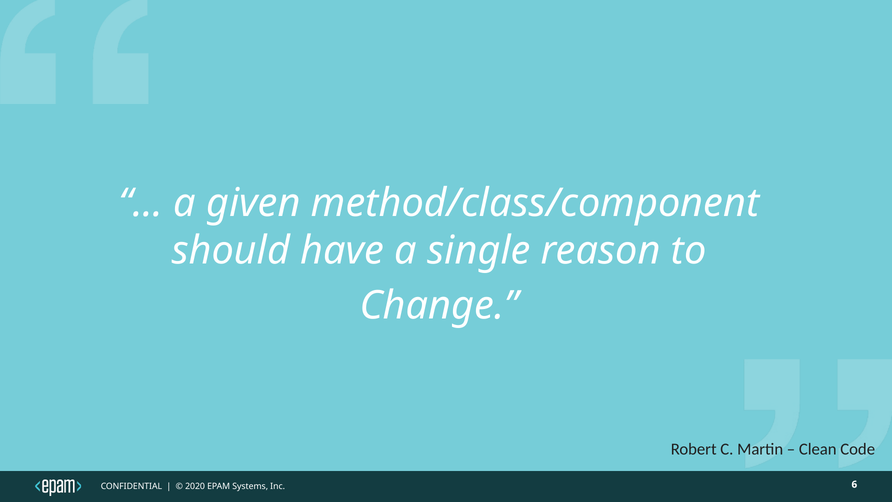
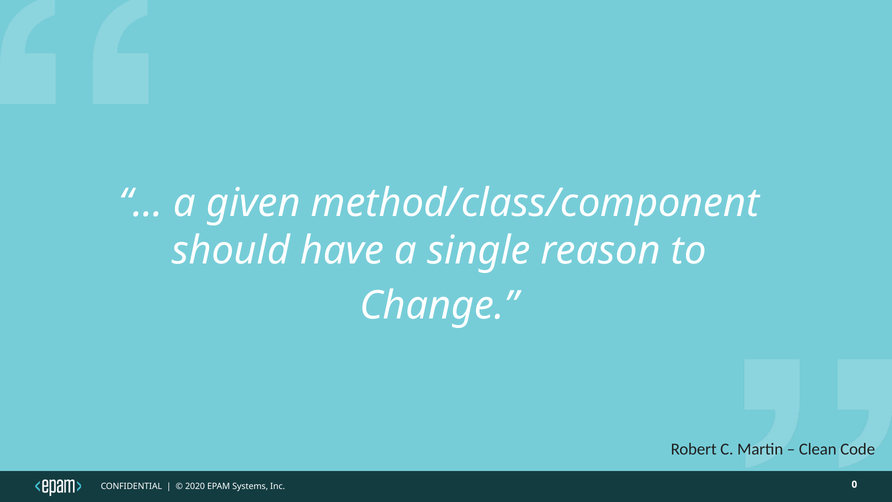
6: 6 -> 0
